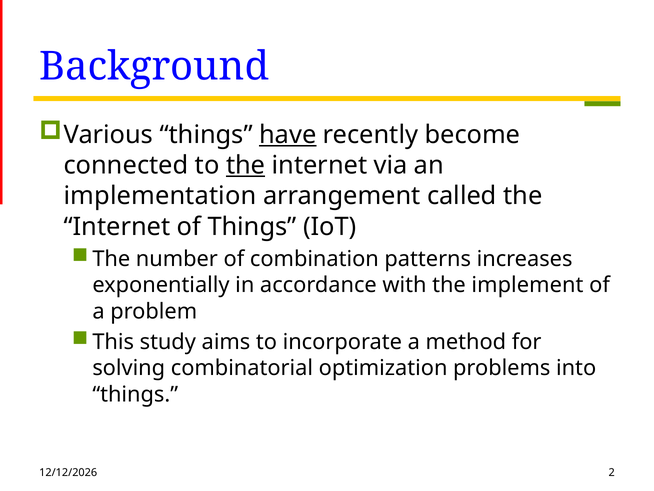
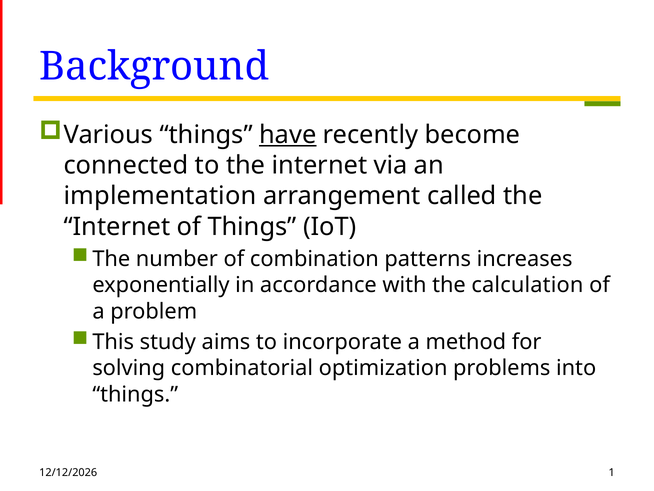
the at (246, 165) underline: present -> none
implement: implement -> calculation
2: 2 -> 1
